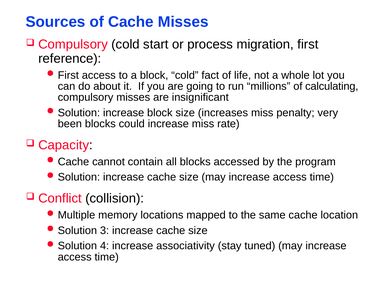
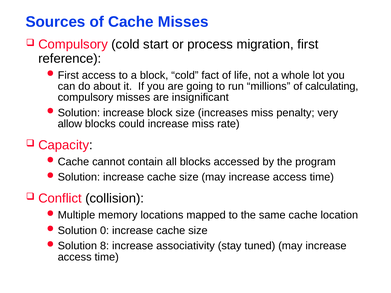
been: been -> allow
3: 3 -> 0
4: 4 -> 8
